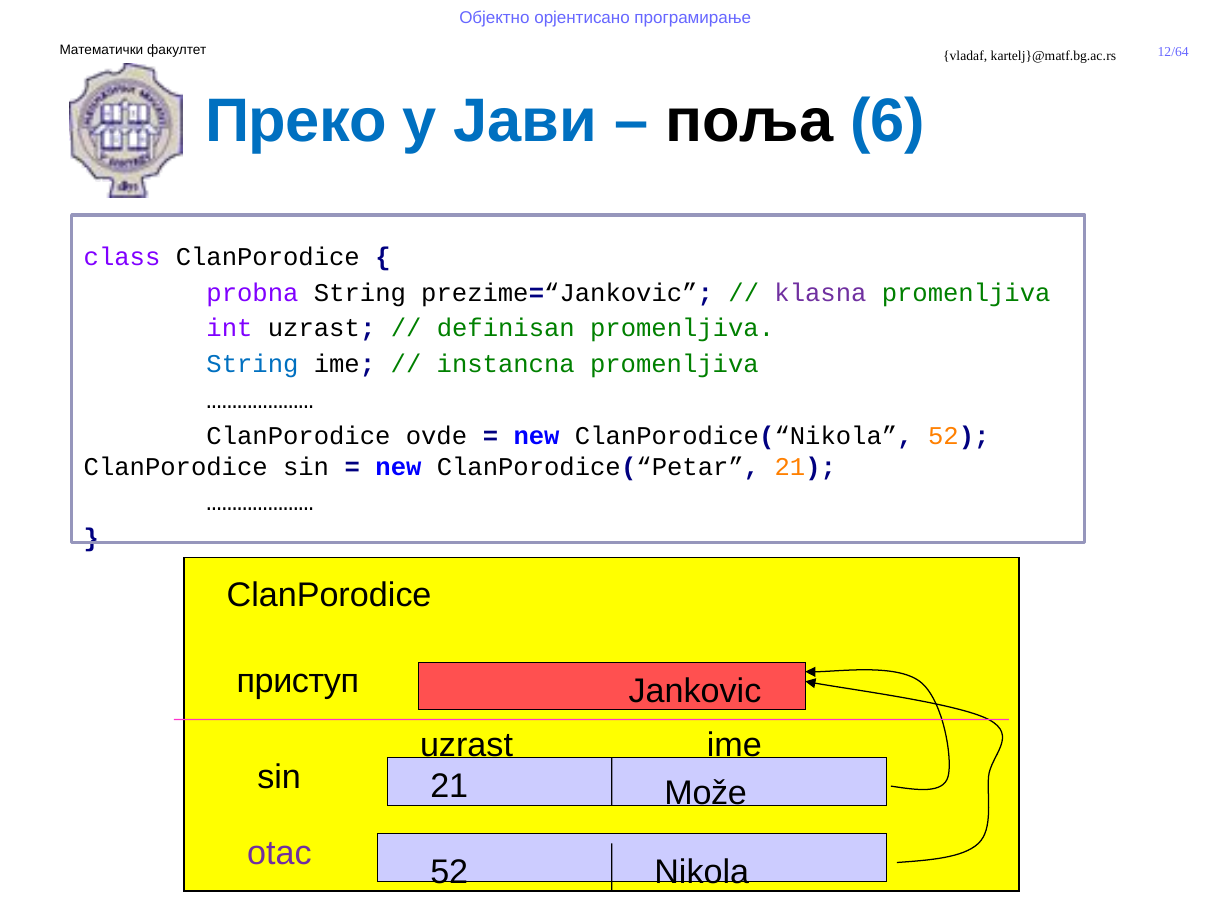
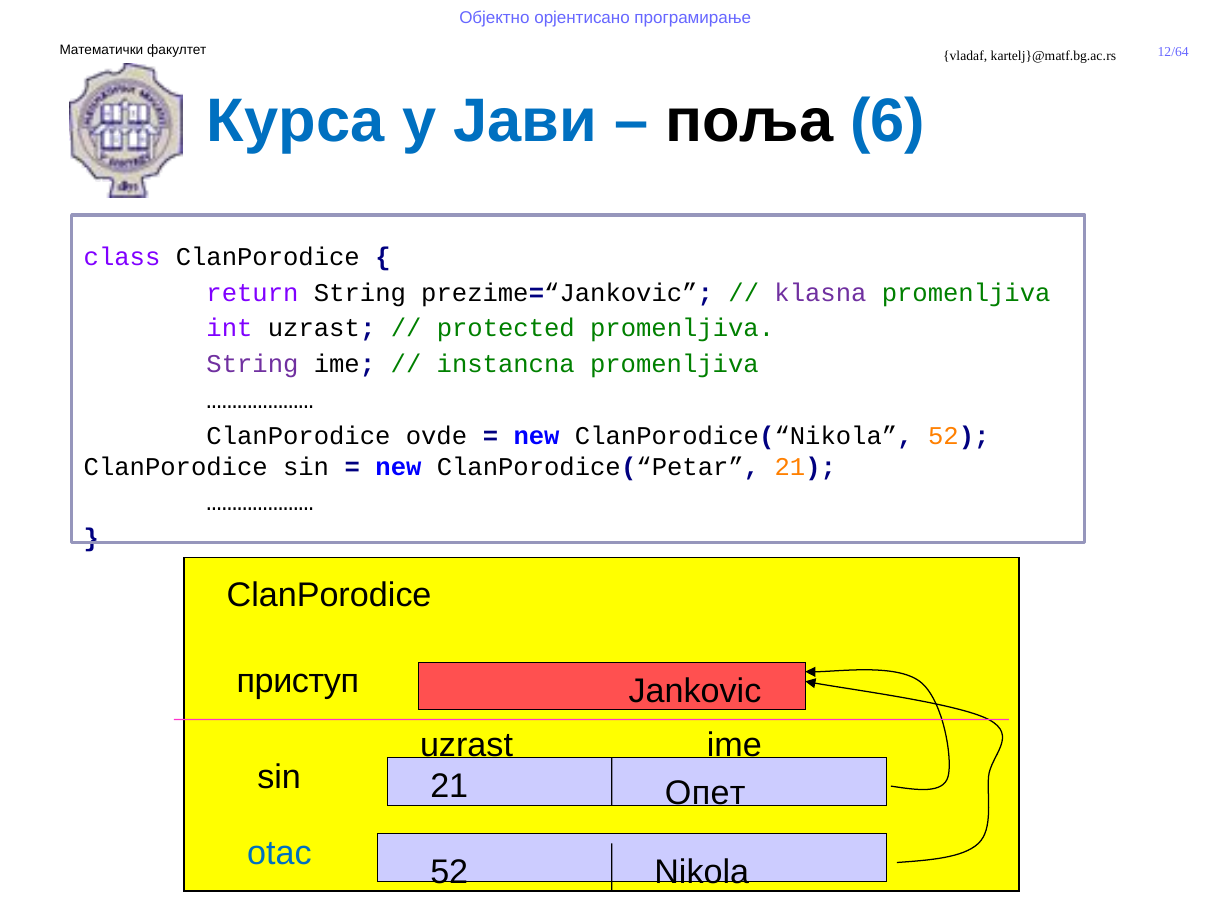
Преко: Преко -> Курса
probna: probna -> return
definisan: definisan -> protected
String at (253, 364) colour: blue -> purple
Može: Može -> Опет
otac colour: purple -> blue
